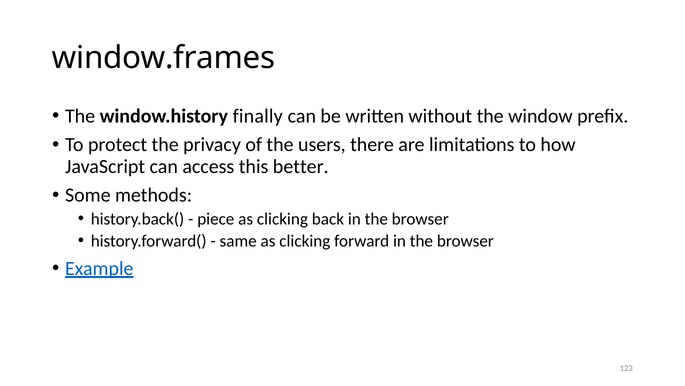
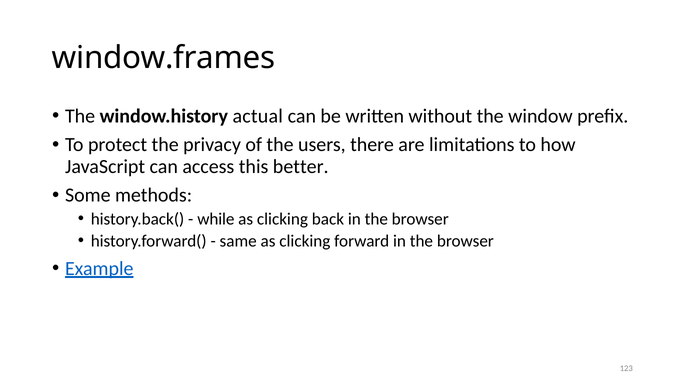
finally: finally -> actual
piece: piece -> while
